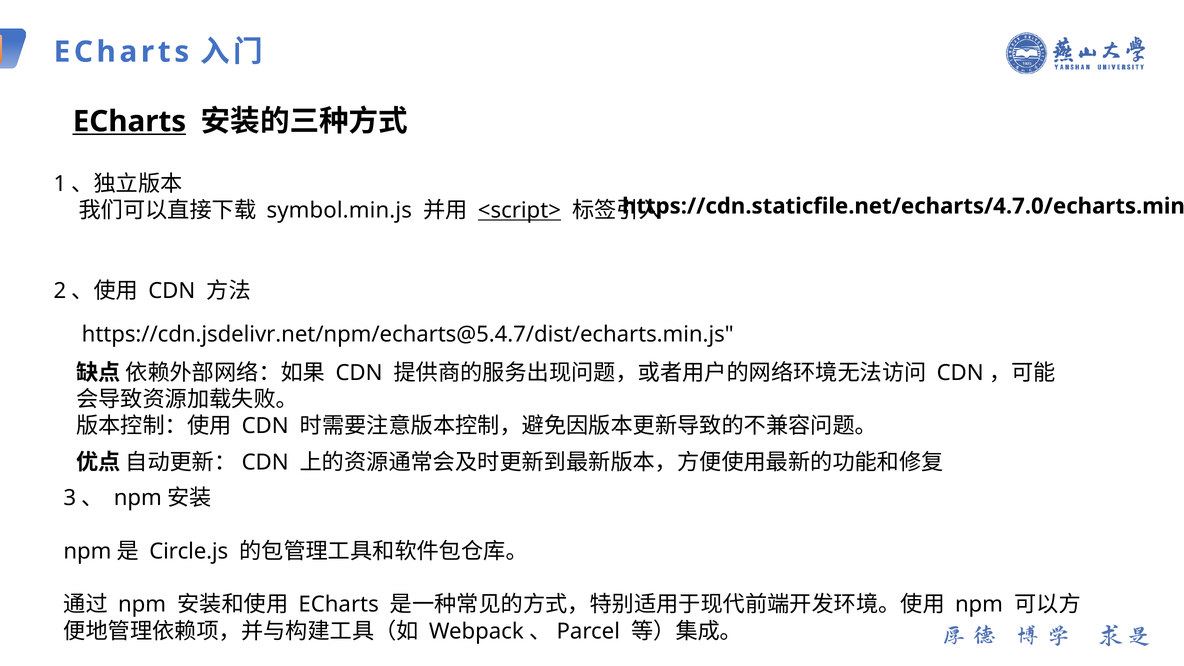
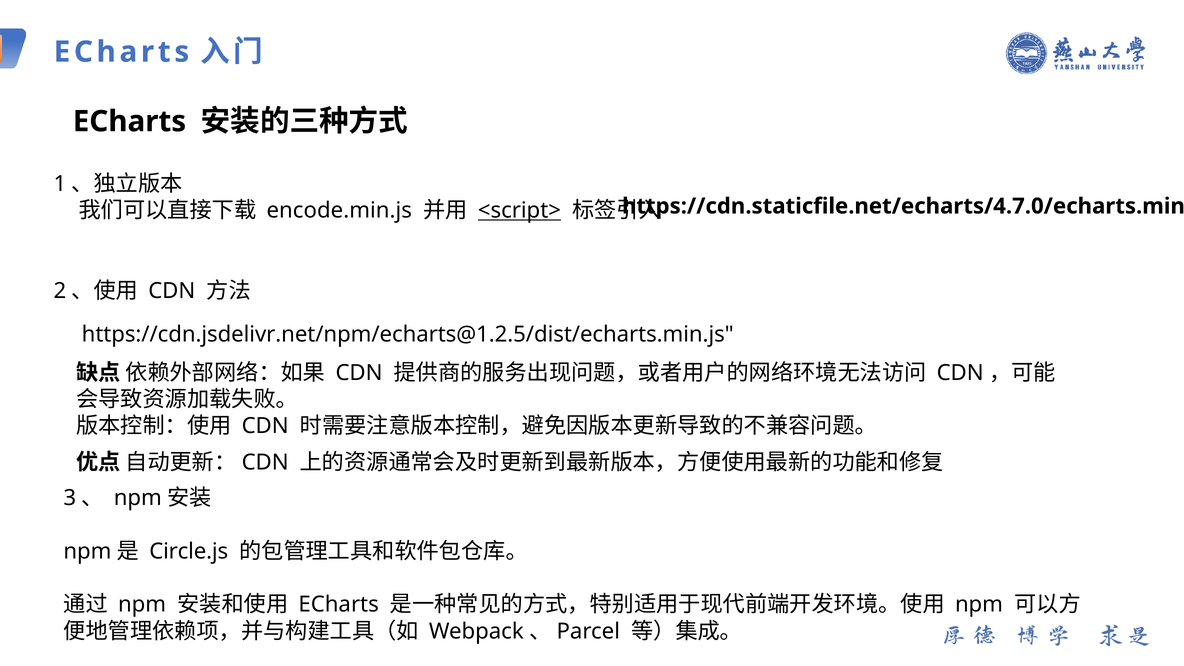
ECharts at (129, 121) underline: present -> none
symbol.min.js: symbol.min.js -> encode.min.js
https://cdn.jsdelivr.net/npm/echarts@5.4.7/dist/echarts.min.js: https://cdn.jsdelivr.net/npm/echarts@5.4.7/dist/echarts.min.js -> https://cdn.jsdelivr.net/npm/echarts@1.2.5/dist/echarts.min.js
